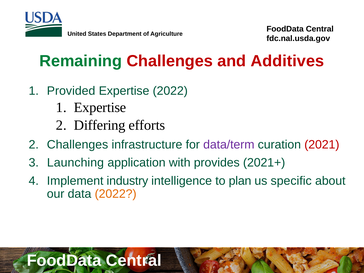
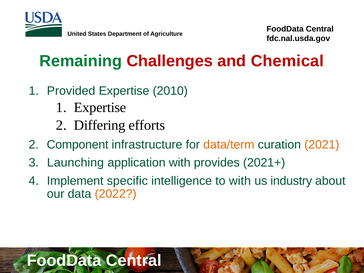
Additives: Additives -> Chemical
Expertise 2022: 2022 -> 2010
Challenges at (78, 145): Challenges -> Component
data/term colour: purple -> orange
2021 colour: red -> orange
industry: industry -> specific
to plan: plan -> with
specific: specific -> industry
